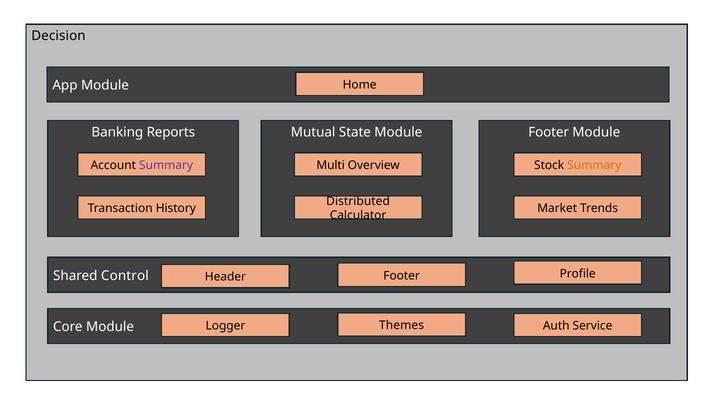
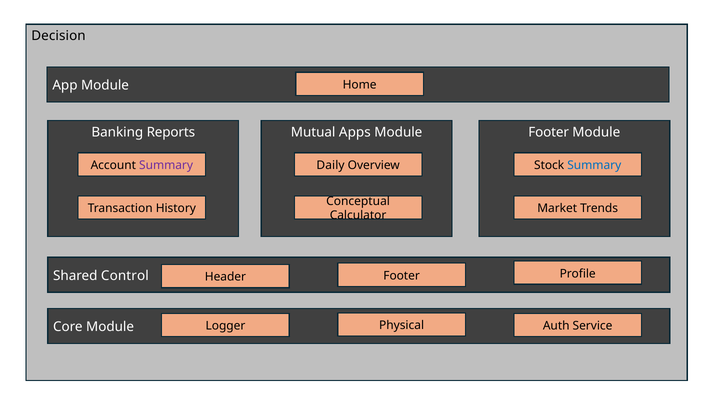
State: State -> Apps
Multi: Multi -> Daily
Summary at (594, 165) colour: orange -> blue
Distributed: Distributed -> Conceptual
Themes: Themes -> Physical
